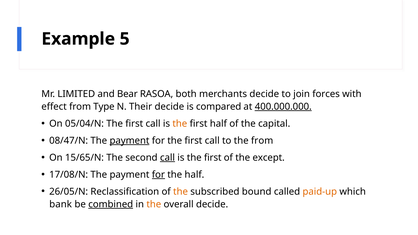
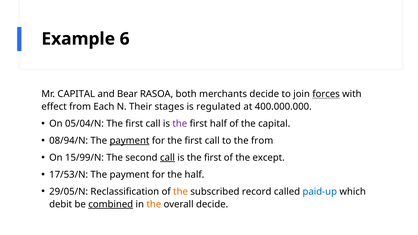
5: 5 -> 6
Mr LIMITED: LIMITED -> CAPITAL
forces underline: none -> present
Type: Type -> Each
Their decide: decide -> stages
compared: compared -> regulated
400.000.000 underline: present -> none
the at (180, 124) colour: orange -> purple
08/47/N: 08/47/N -> 08/94/N
15/65/N: 15/65/N -> 15/99/N
17/08/N: 17/08/N -> 17/53/N
for at (158, 175) underline: present -> none
26/05/N: 26/05/N -> 29/05/N
bound: bound -> record
paid-up colour: orange -> blue
bank: bank -> debit
